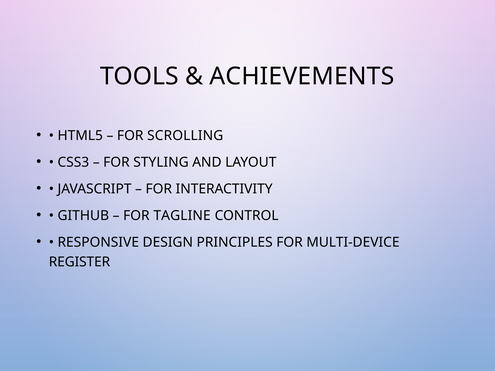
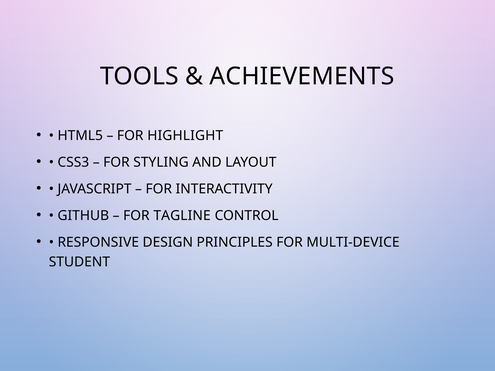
SCROLLING: SCROLLING -> HIGHLIGHT
REGISTER: REGISTER -> STUDENT
